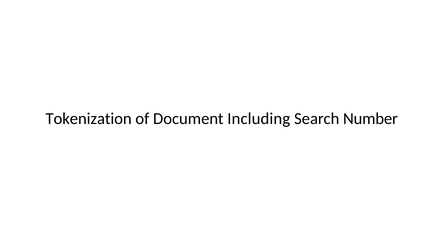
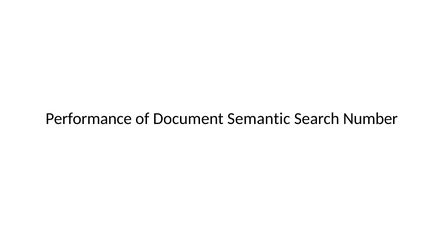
Tokenization: Tokenization -> Performance
Including: Including -> Semantic
